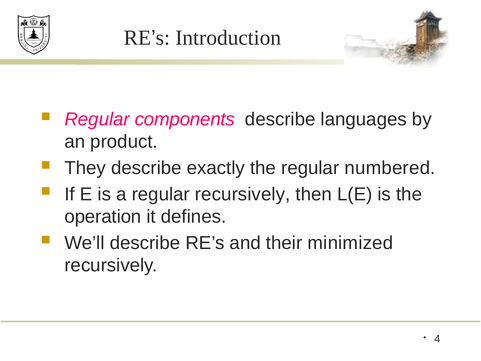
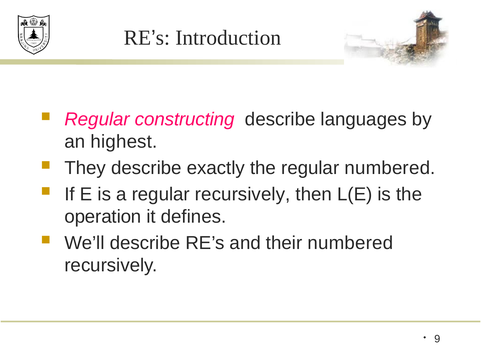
components: components -> constructing
product: product -> highest
their minimized: minimized -> numbered
4: 4 -> 9
